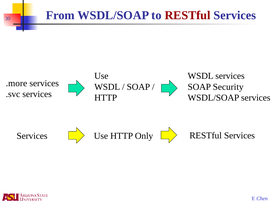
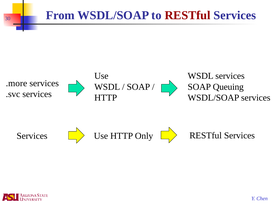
Security: Security -> Queuing
